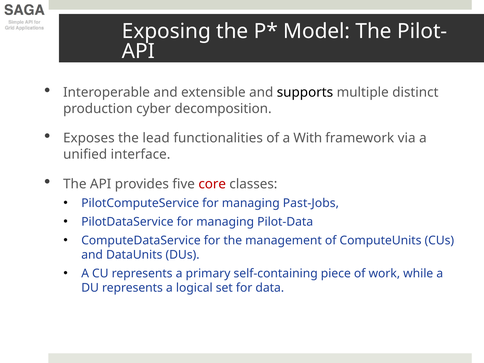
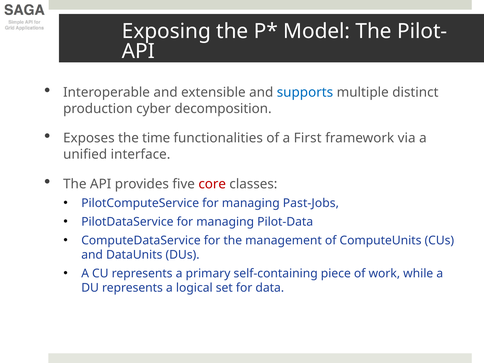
supports colour: black -> blue
lead: lead -> time
With: With -> First
